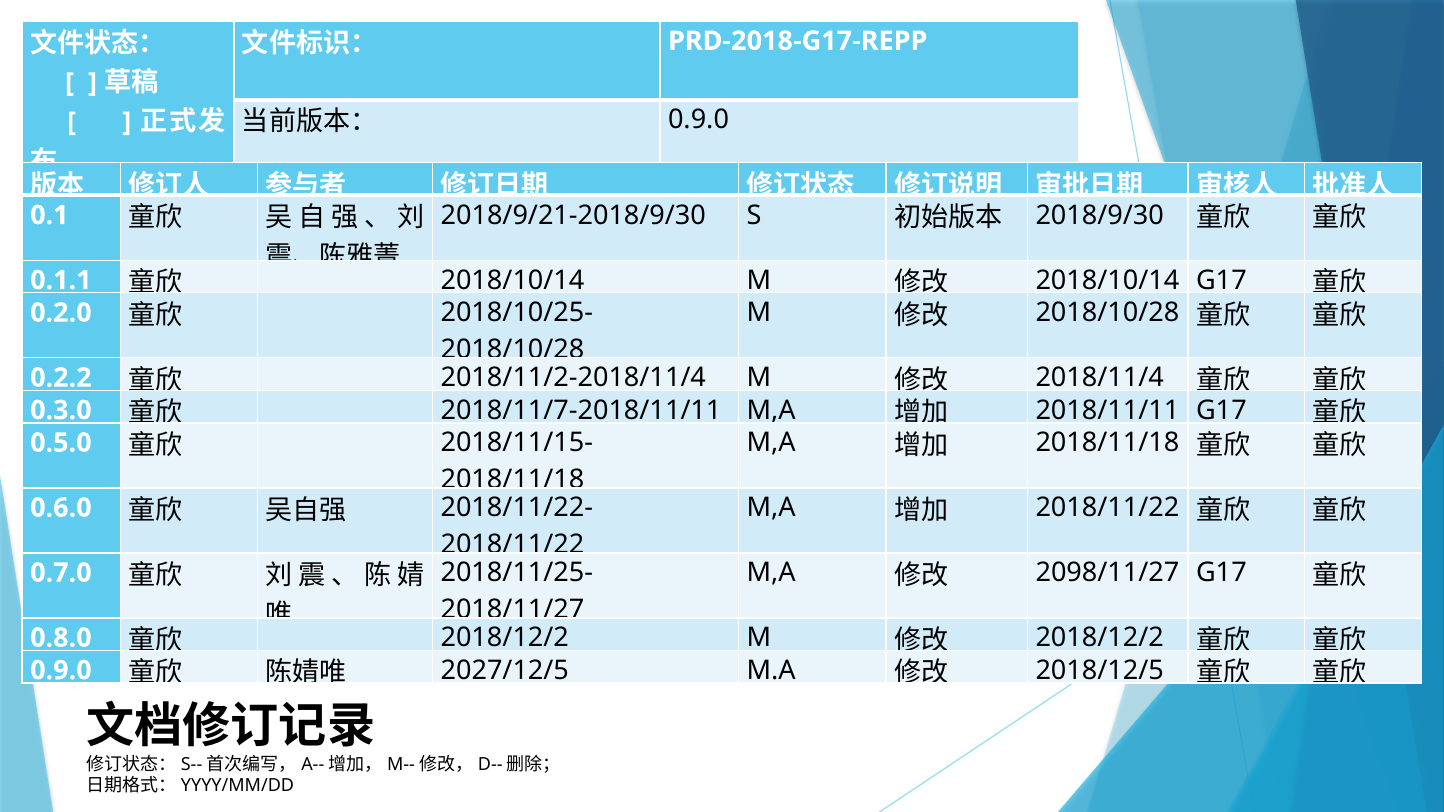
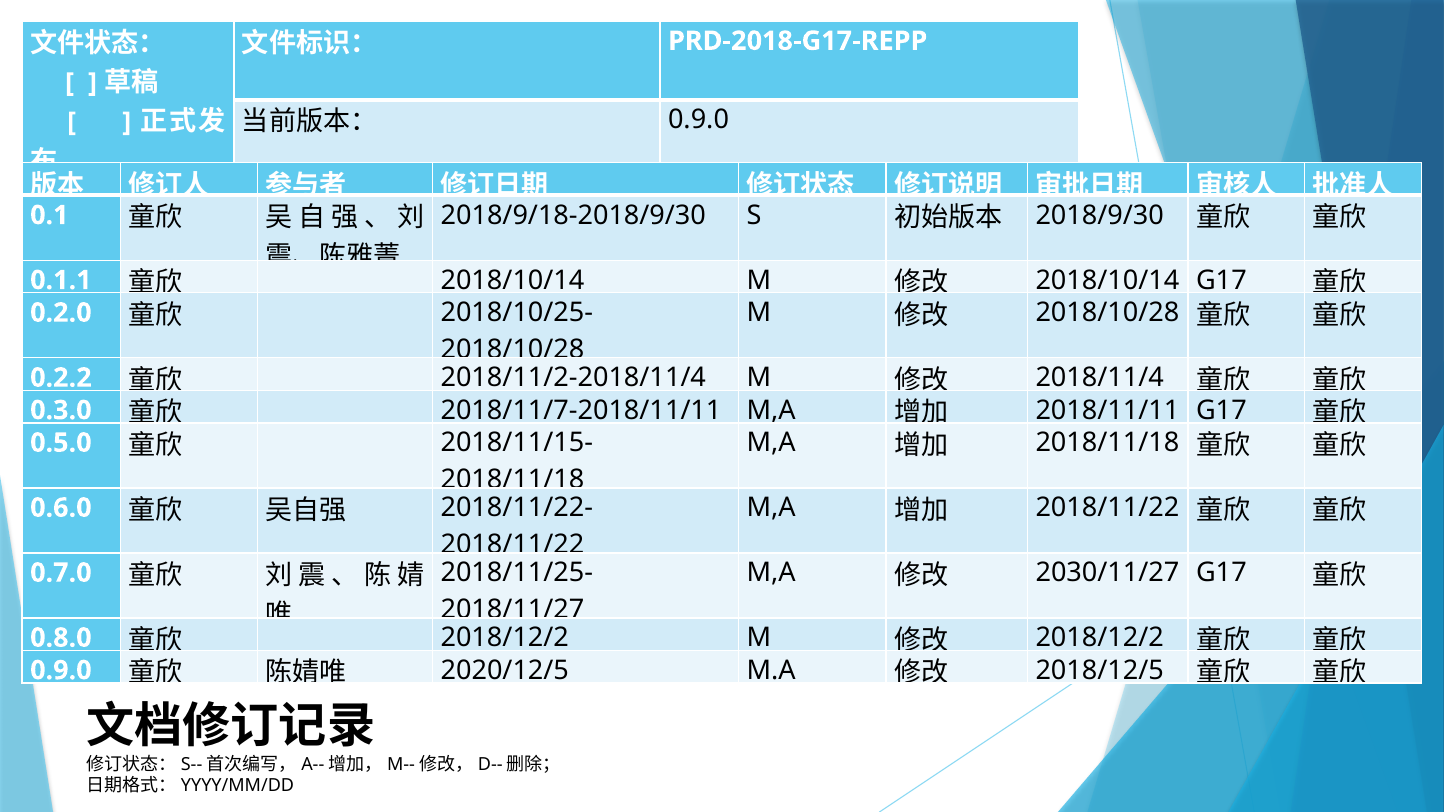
2018/9/21-2018/9/30: 2018/9/21-2018/9/30 -> 2018/9/18-2018/9/30
2098/11/27: 2098/11/27 -> 2030/11/27
2027/12/5: 2027/12/5 -> 2020/12/5
